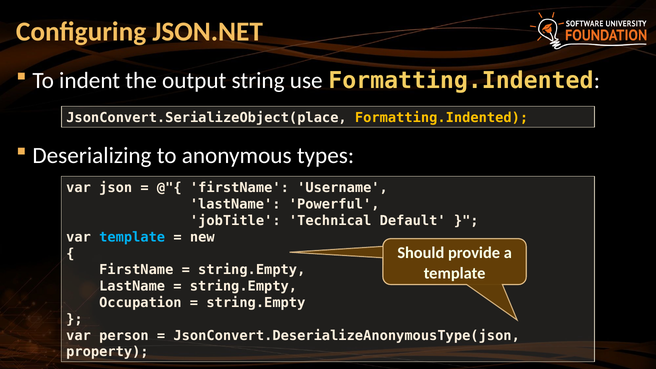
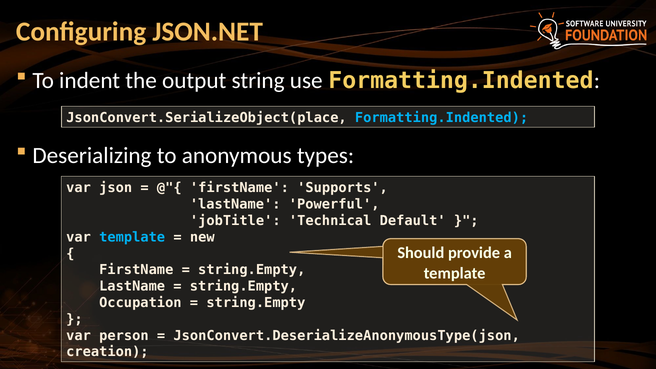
Formatting.Indented at (442, 118) colour: yellow -> light blue
Username: Username -> Supports
property: property -> creation
